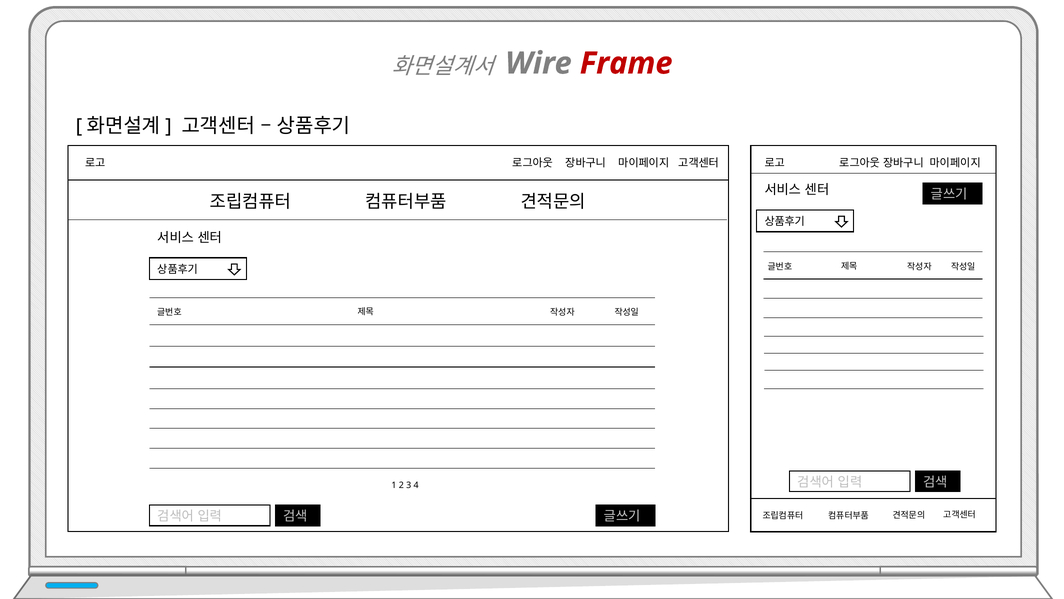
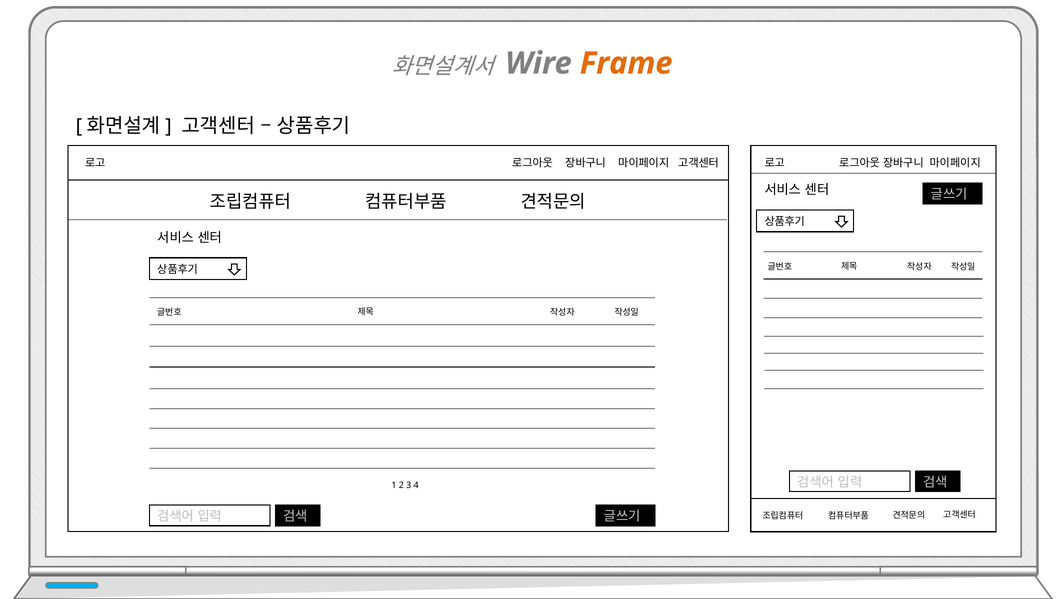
Frame colour: red -> orange
